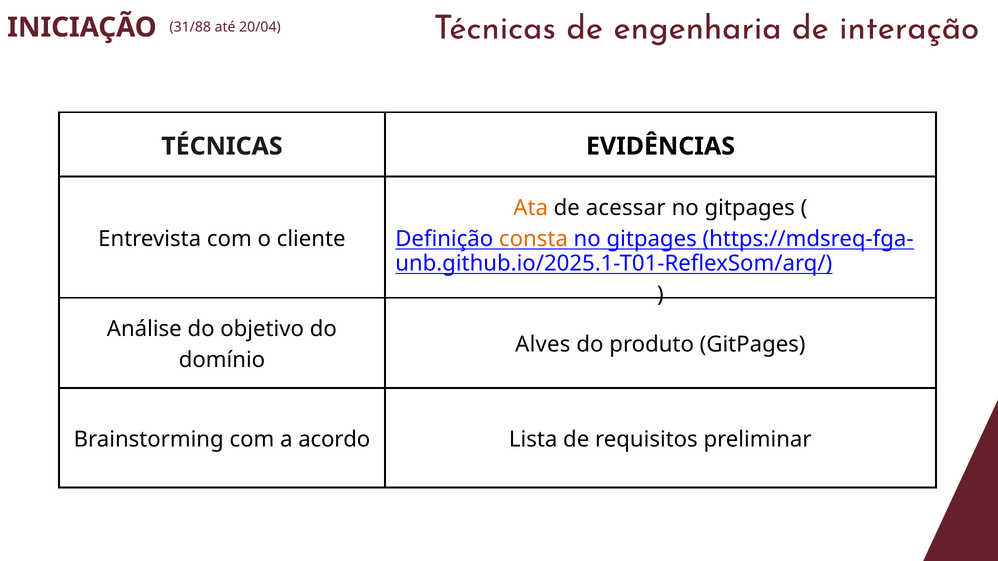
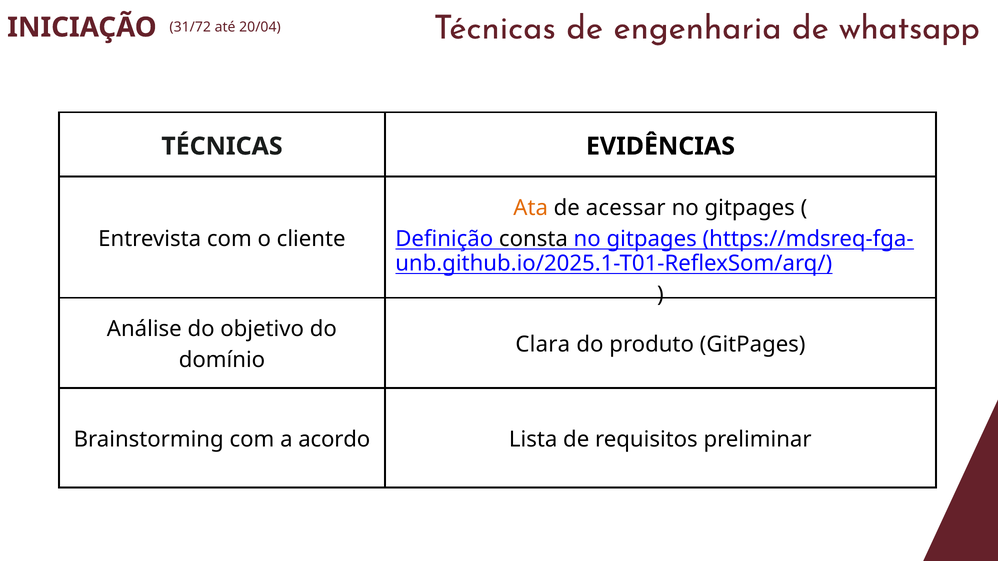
interação: interação -> whatsapp
31/88: 31/88 -> 31/72
consta colour: orange -> black
Alves: Alves -> Clara
